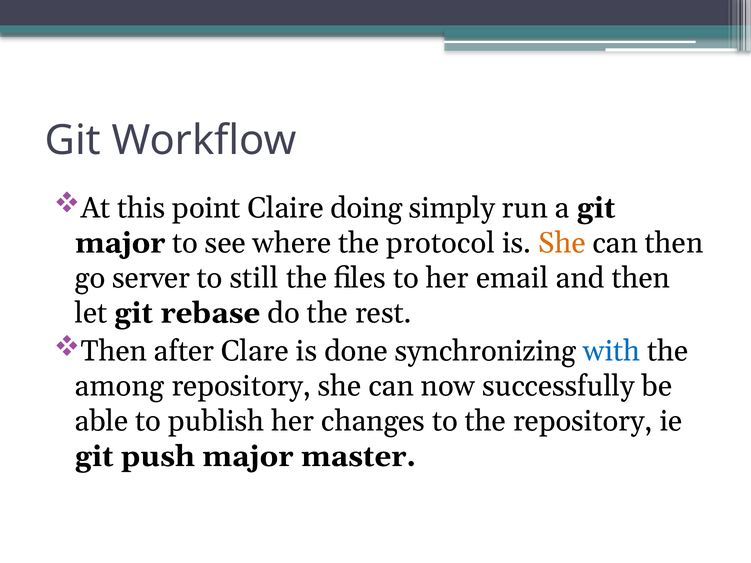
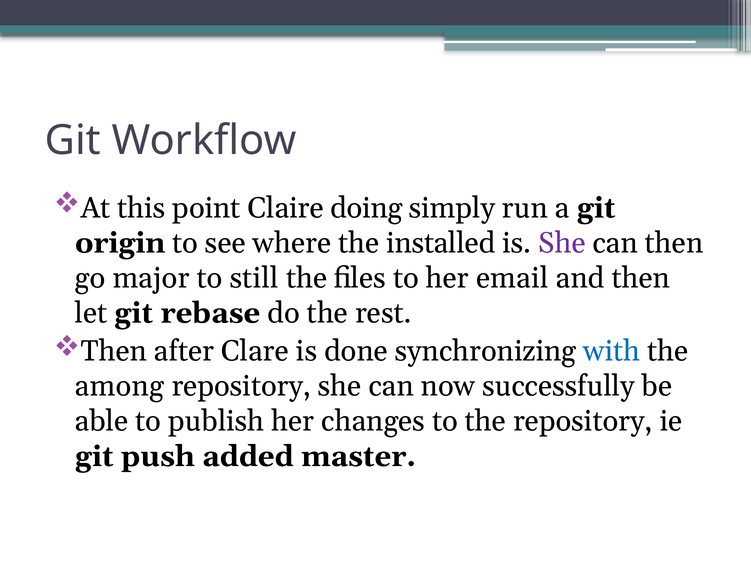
major at (120, 243): major -> origin
protocol: protocol -> installed
She at (562, 243) colour: orange -> purple
server: server -> major
push major: major -> added
